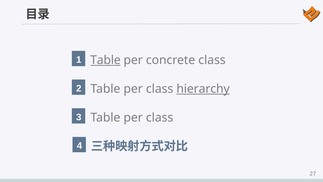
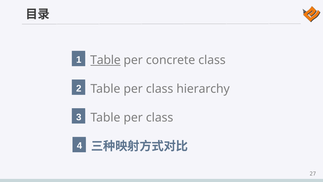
hierarchy underline: present -> none
